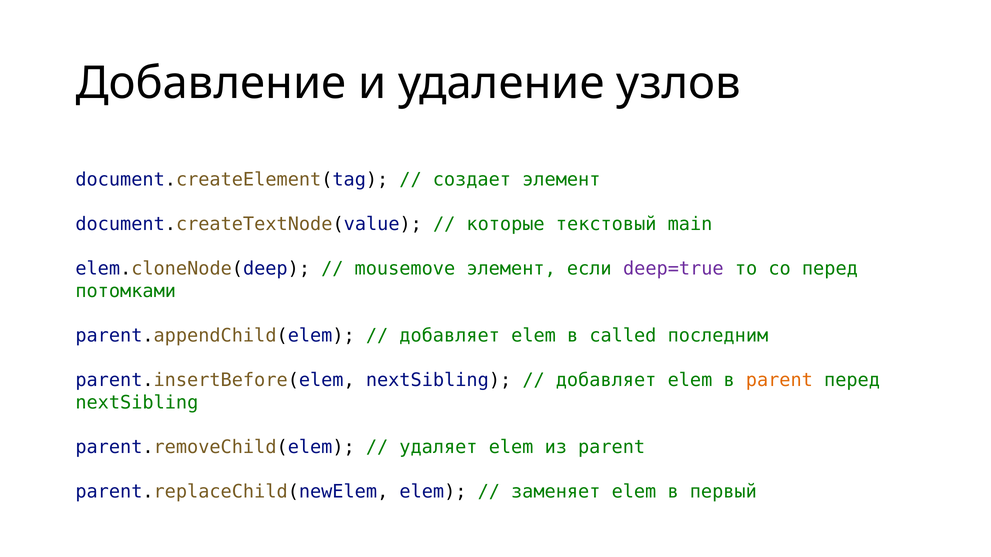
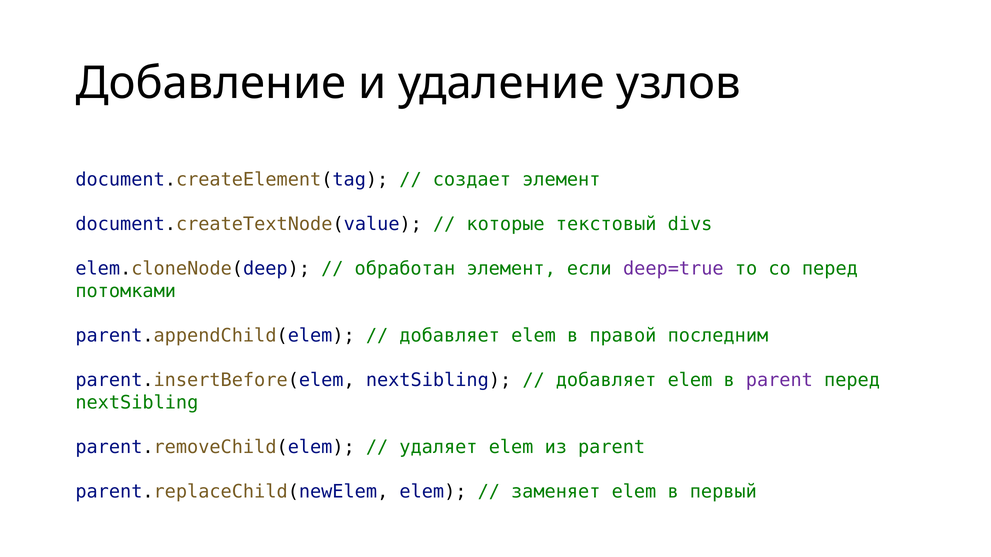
main: main -> divs
mousemove: mousemove -> обработан
called: called -> правой
parent at (779, 381) colour: orange -> purple
